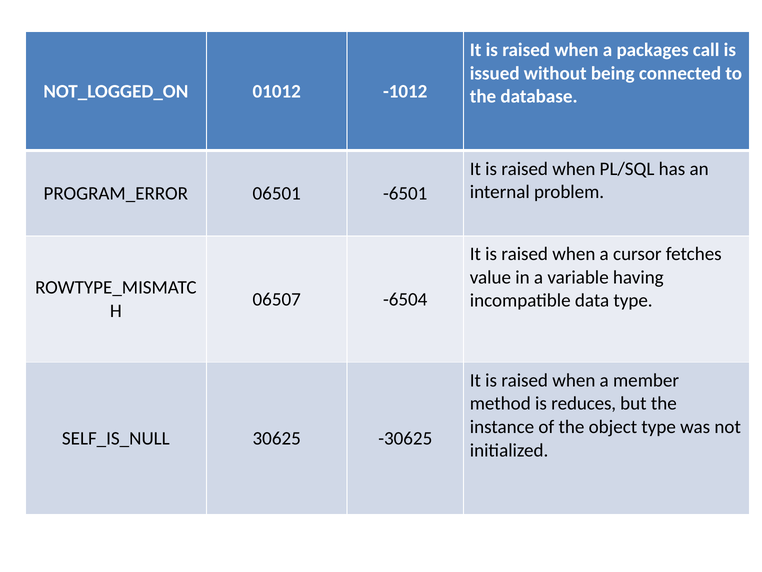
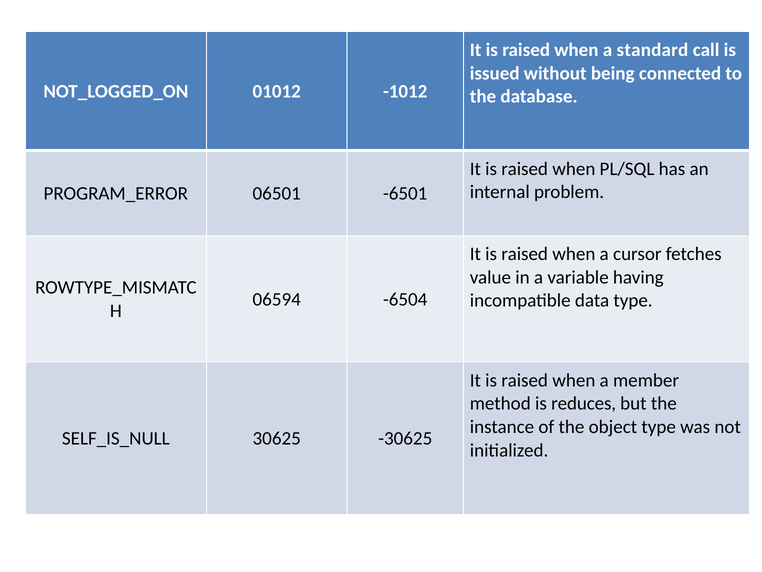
packages: packages -> standard
06507: 06507 -> 06594
